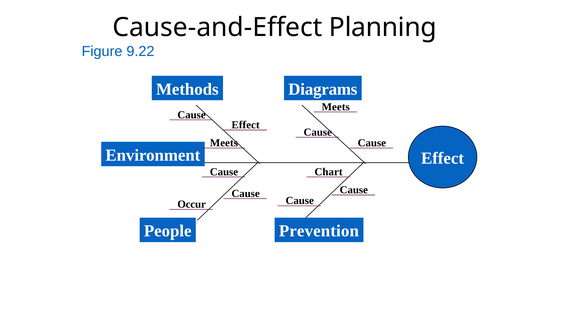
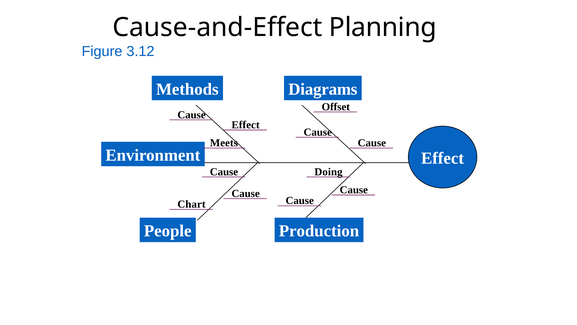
9.22: 9.22 -> 3.12
Meets at (336, 107): Meets -> Offset
Chart: Chart -> Doing
Occur: Occur -> Chart
Prevention: Prevention -> Production
